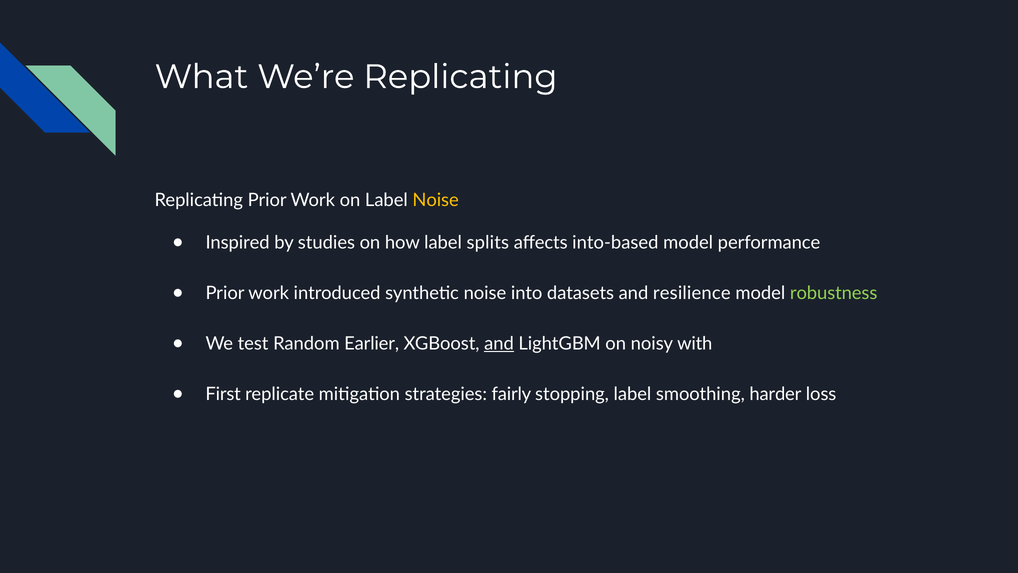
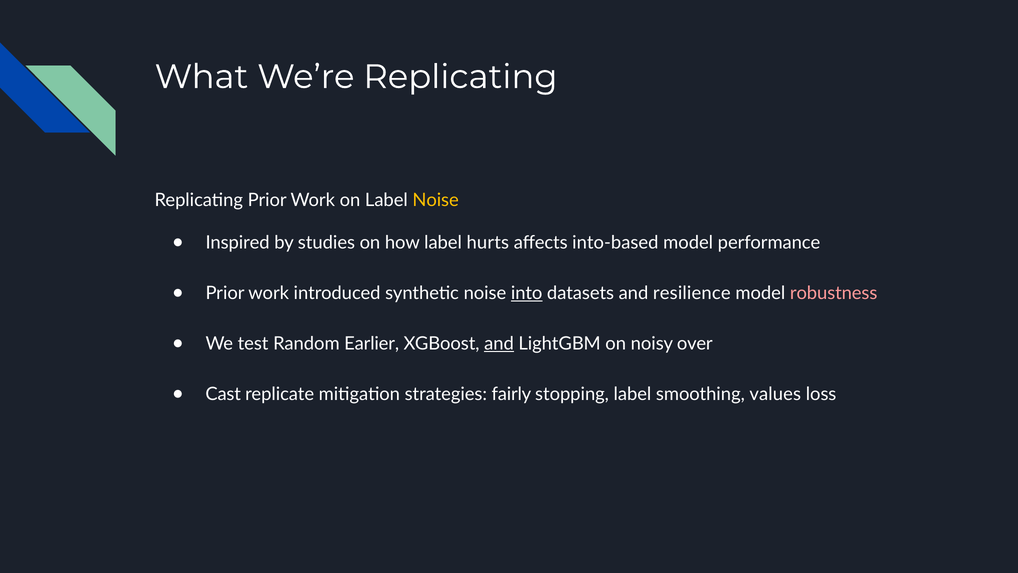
splits: splits -> hurts
into underline: none -> present
robustness colour: light green -> pink
with: with -> over
First: First -> Cast
harder: harder -> values
